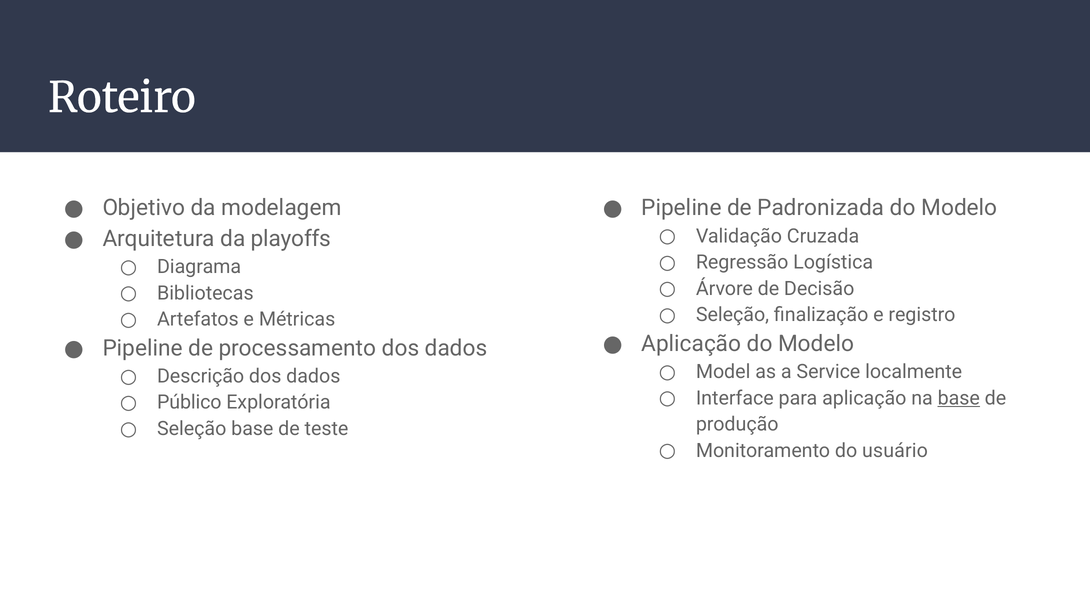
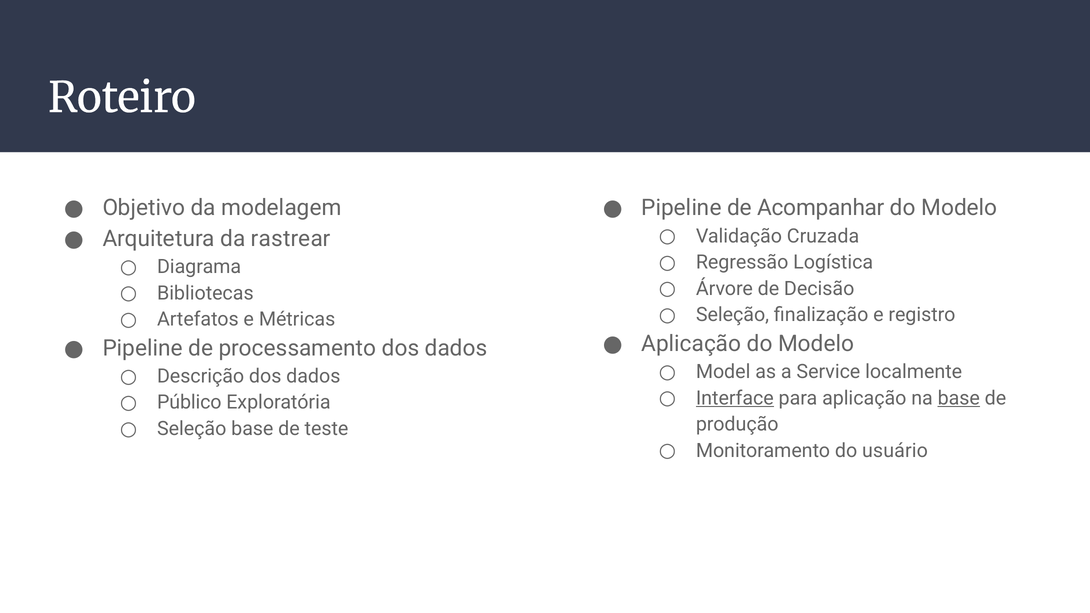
Padronizada: Padronizada -> Acompanhar
playoffs: playoffs -> rastrear
Interface underline: none -> present
